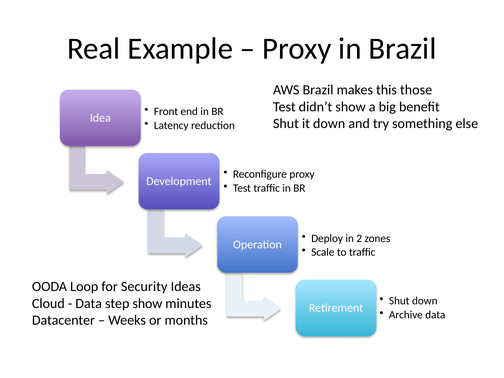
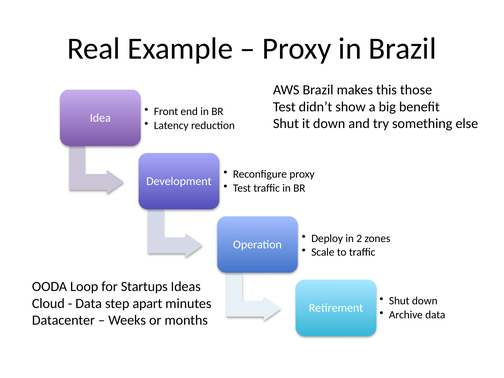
Security: Security -> Startups
step show: show -> apart
